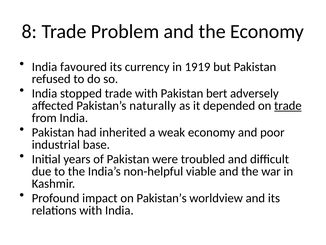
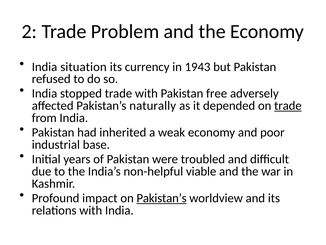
8: 8 -> 2
favoured: favoured -> situation
1919: 1919 -> 1943
bert: bert -> free
Pakistan’s at (162, 198) underline: none -> present
